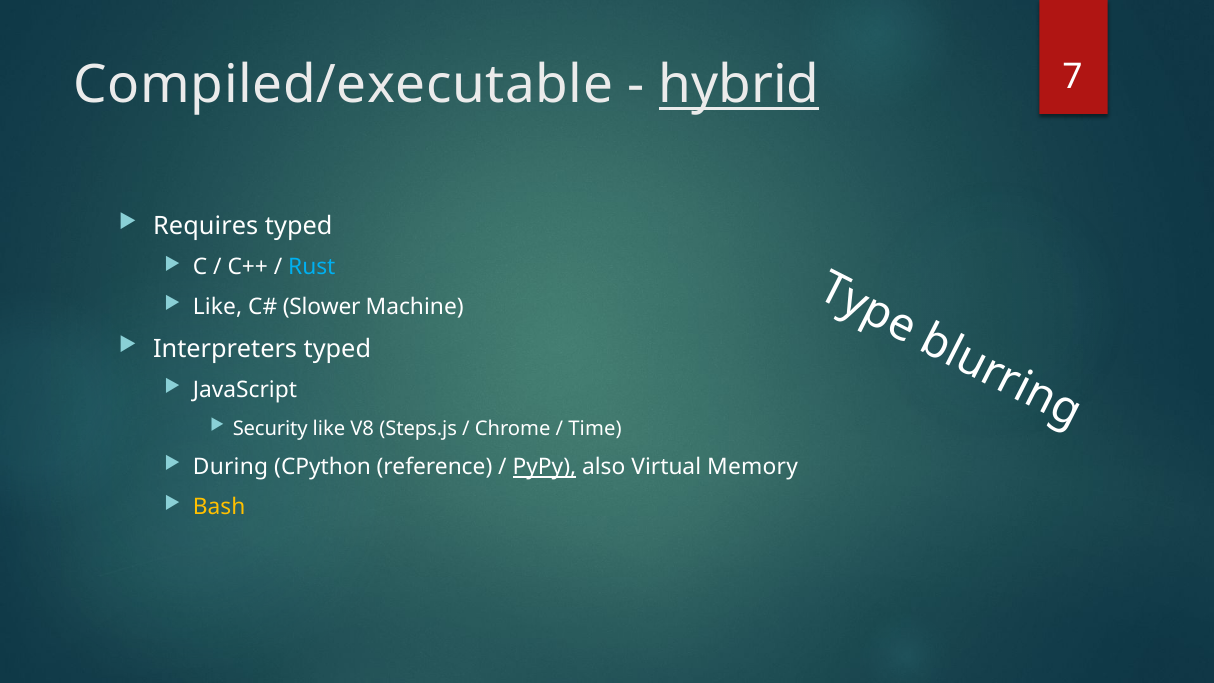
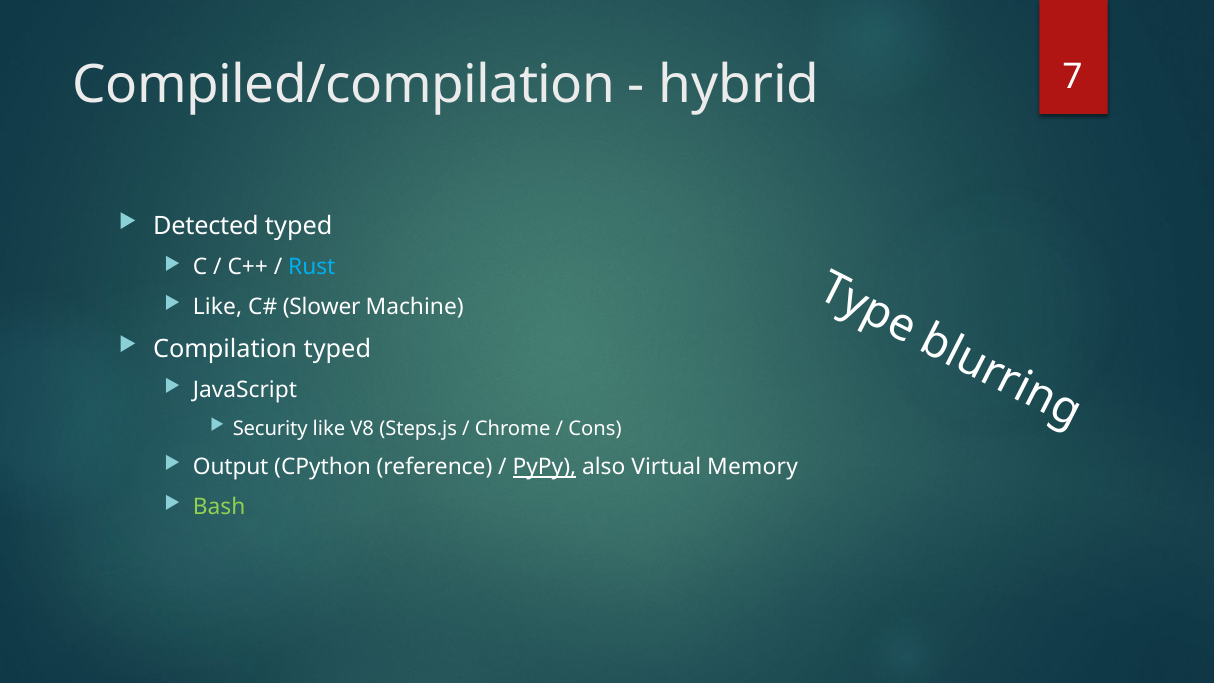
Compiled/executable: Compiled/executable -> Compiled/compilation
hybrid underline: present -> none
Requires: Requires -> Detected
Interpreters: Interpreters -> Compilation
Time: Time -> Cons
During: During -> Output
Bash colour: yellow -> light green
